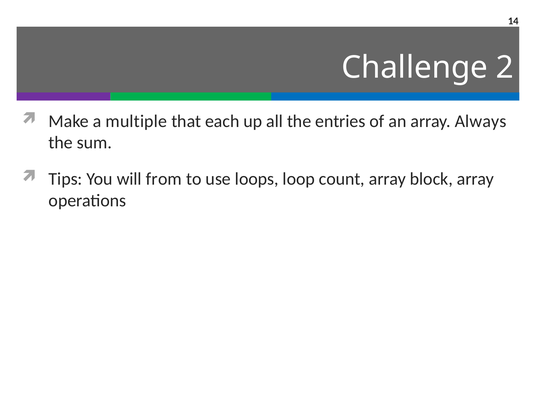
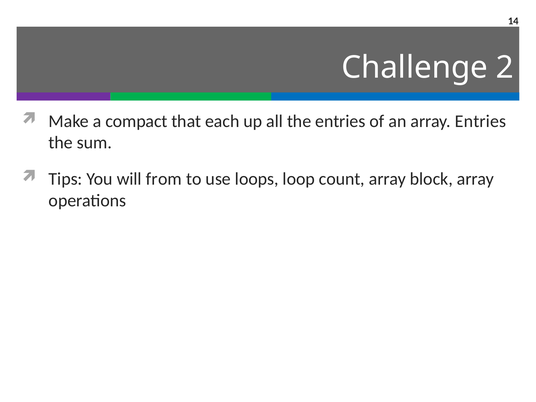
multiple: multiple -> compact
array Always: Always -> Entries
